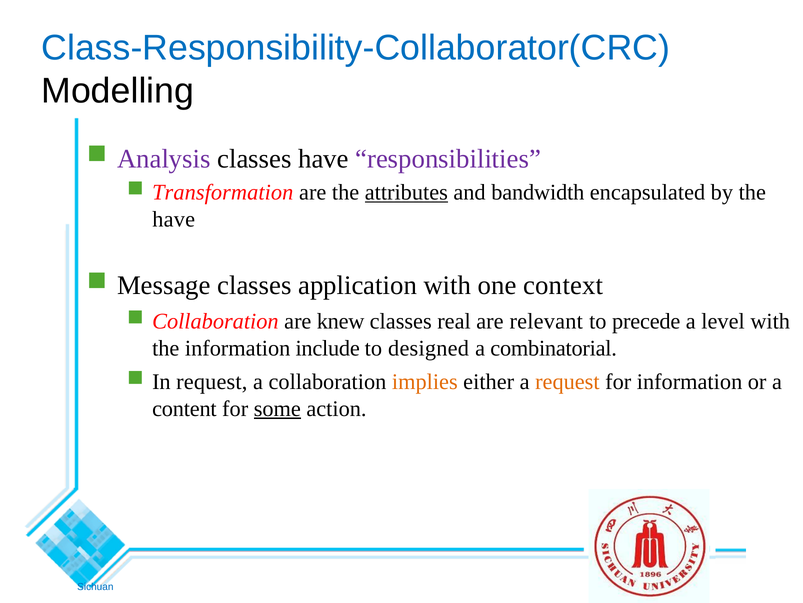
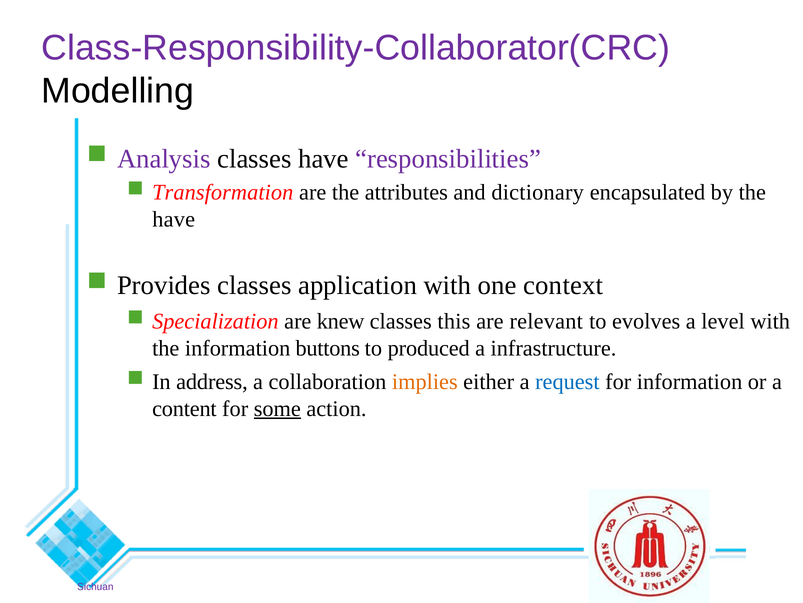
Class-Responsibility-Collaborator(CRC colour: blue -> purple
attributes underline: present -> none
bandwidth: bandwidth -> dictionary
Message: Message -> Provides
Collaboration at (215, 321): Collaboration -> Specialization
real: real -> this
precede: precede -> evolves
include: include -> buttons
designed: designed -> produced
combinatorial: combinatorial -> infrastructure
In request: request -> address
request at (567, 381) colour: orange -> blue
Sichuan colour: blue -> purple
